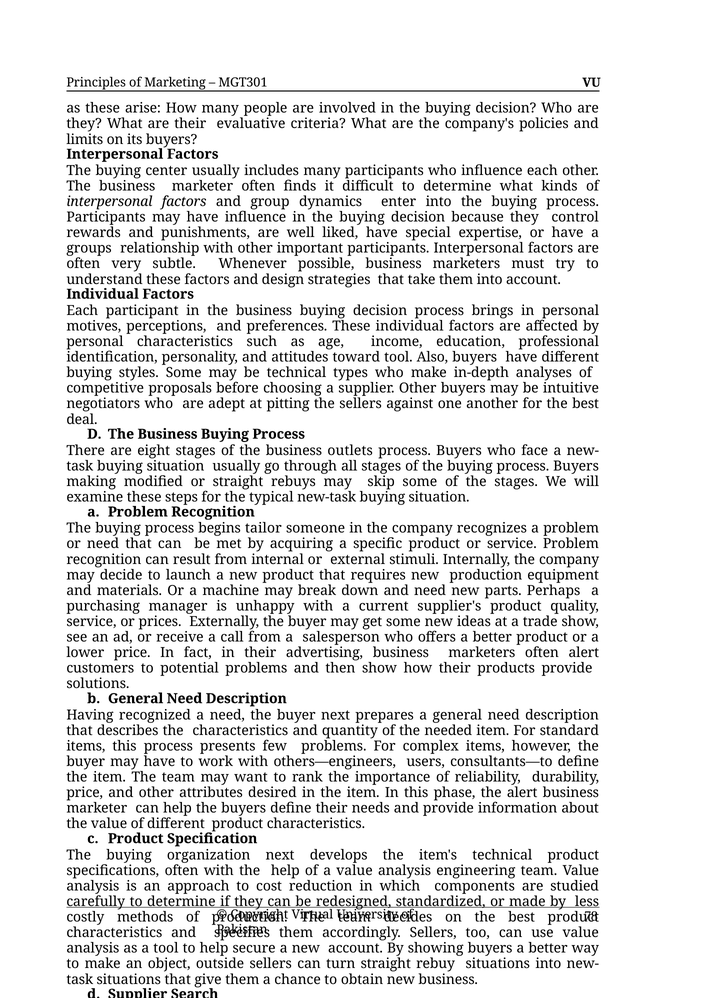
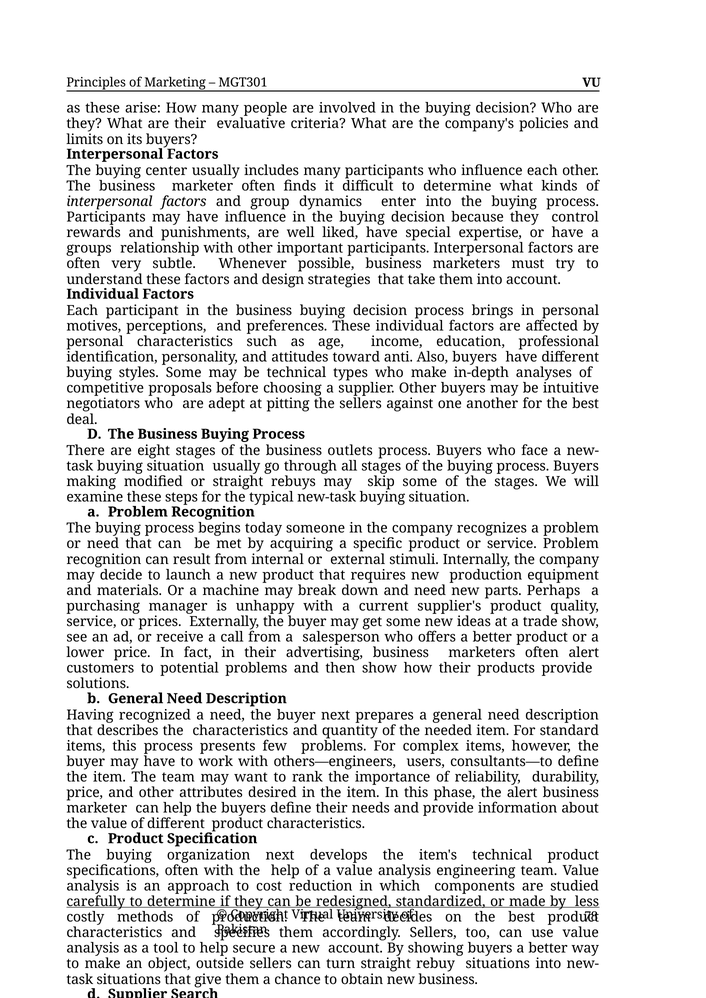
toward tool: tool -> anti
begins tailor: tailor -> today
